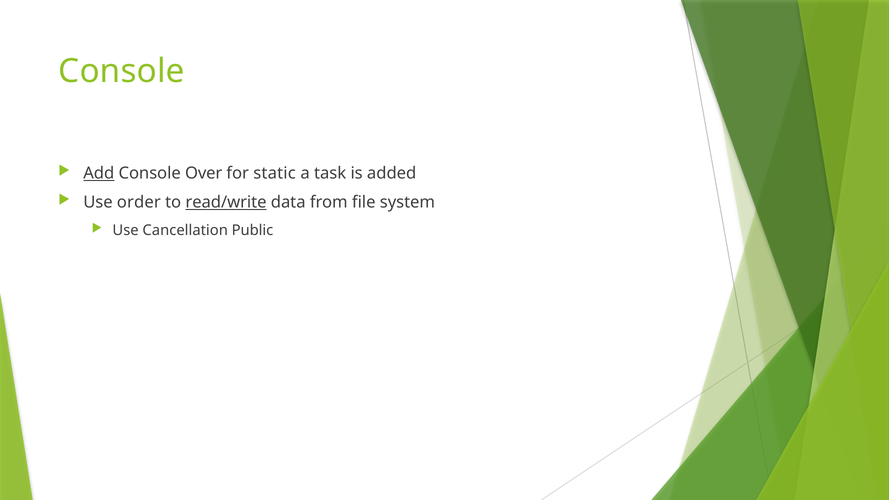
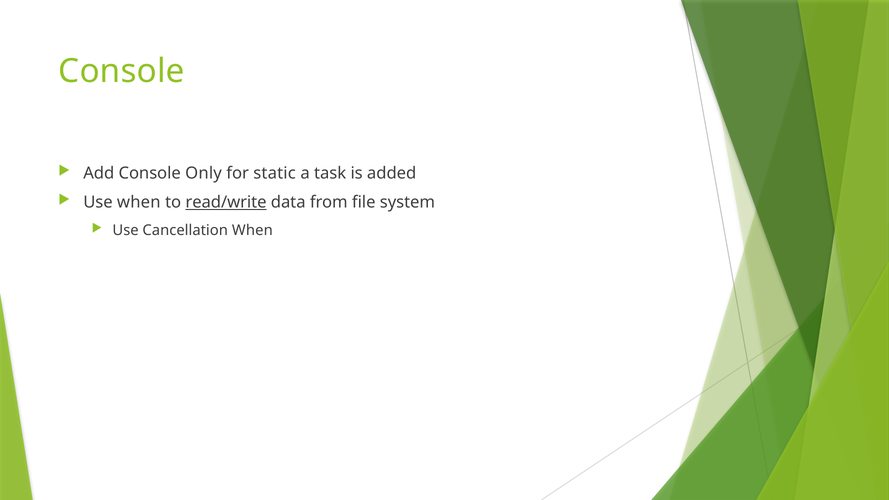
Add underline: present -> none
Over: Over -> Only
Use order: order -> when
Cancellation Public: Public -> When
